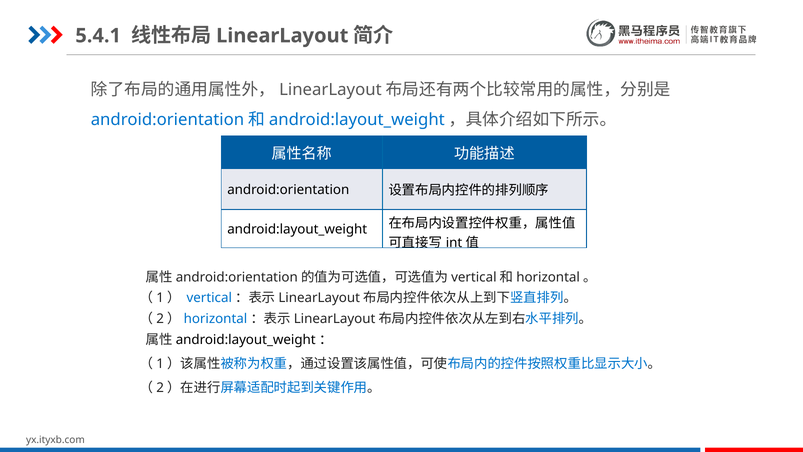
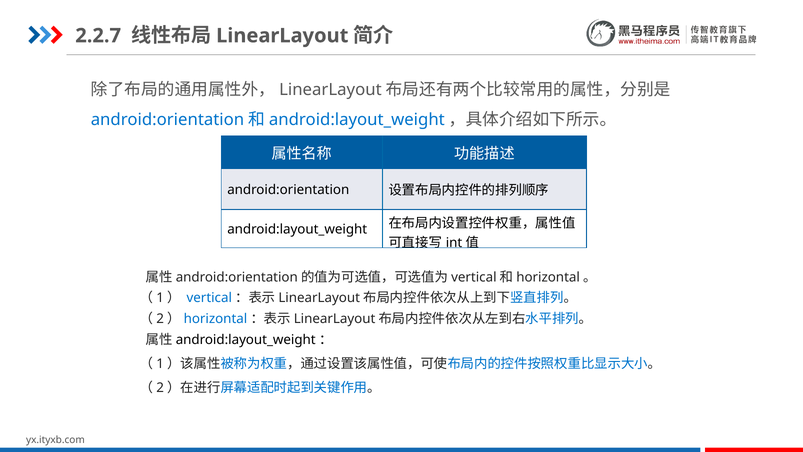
5.4.1: 5.4.1 -> 2.2.7
